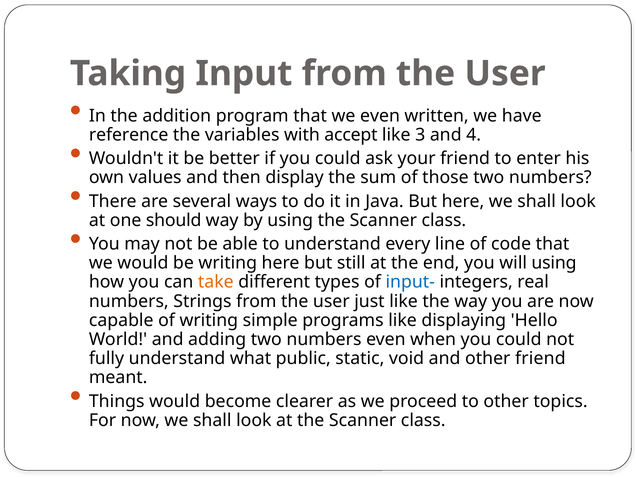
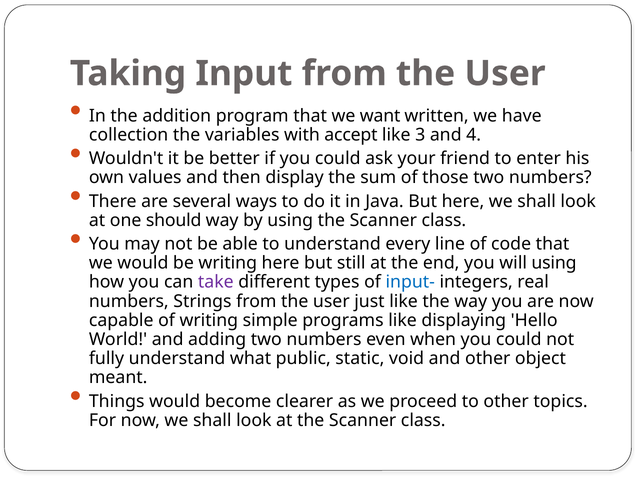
we even: even -> want
reference: reference -> collection
take colour: orange -> purple
other friend: friend -> object
